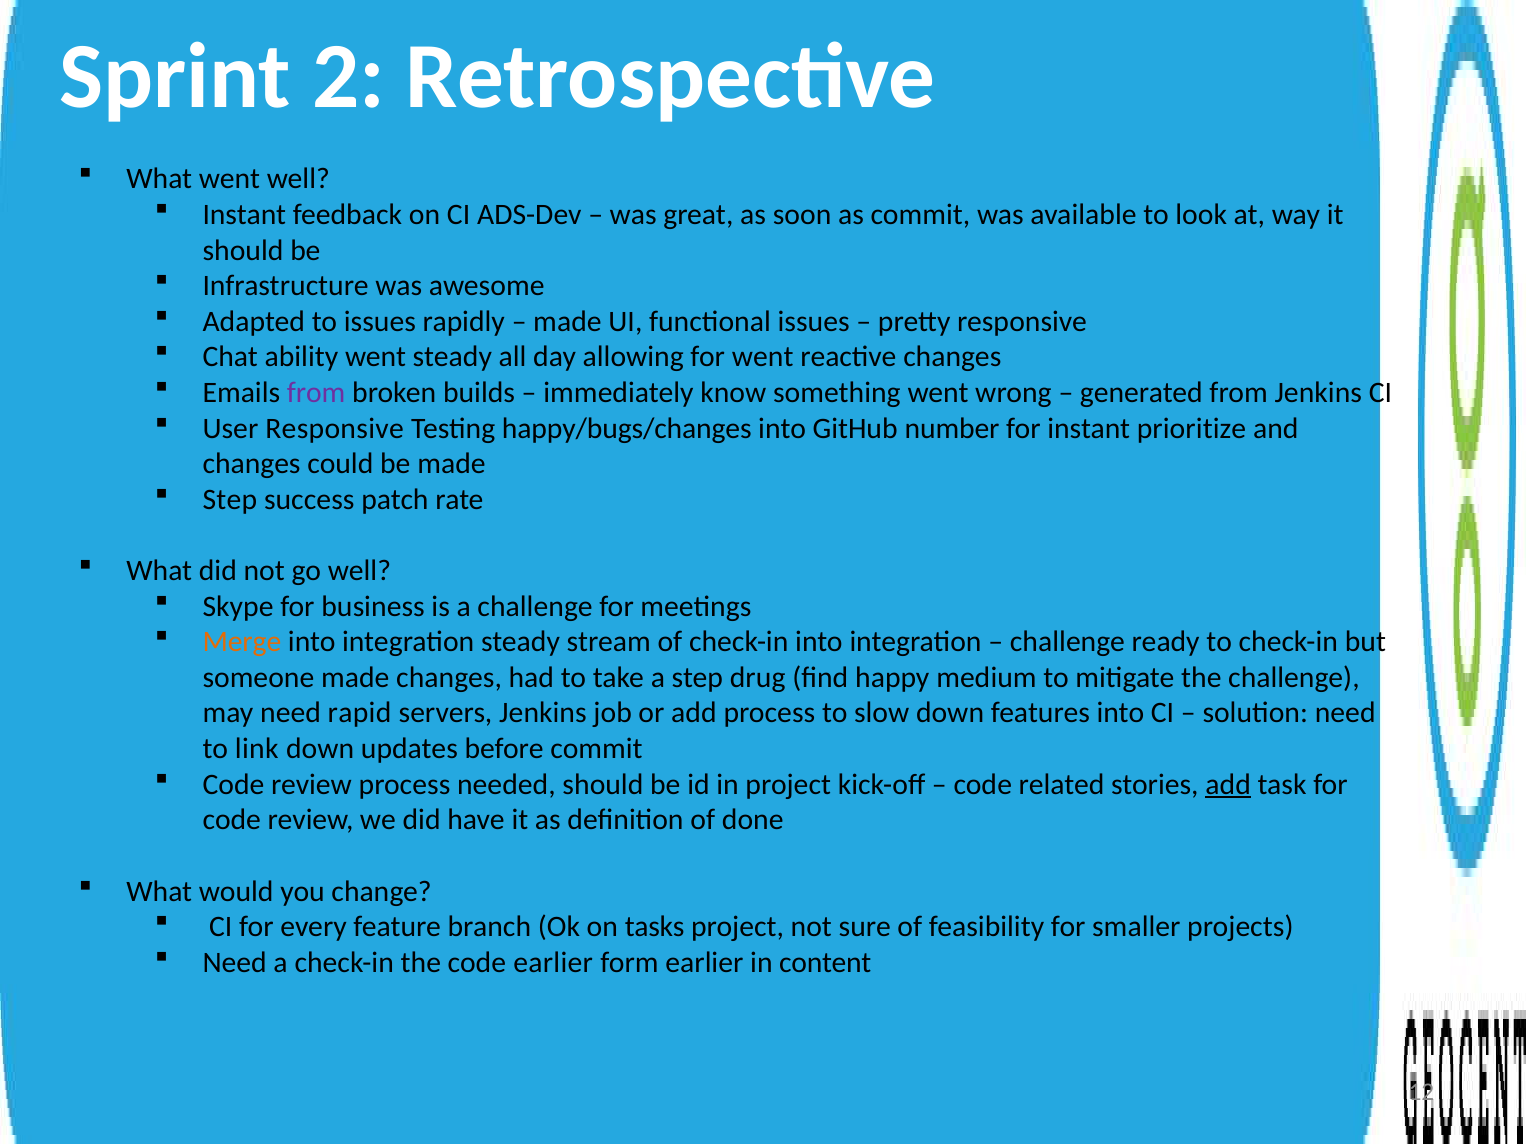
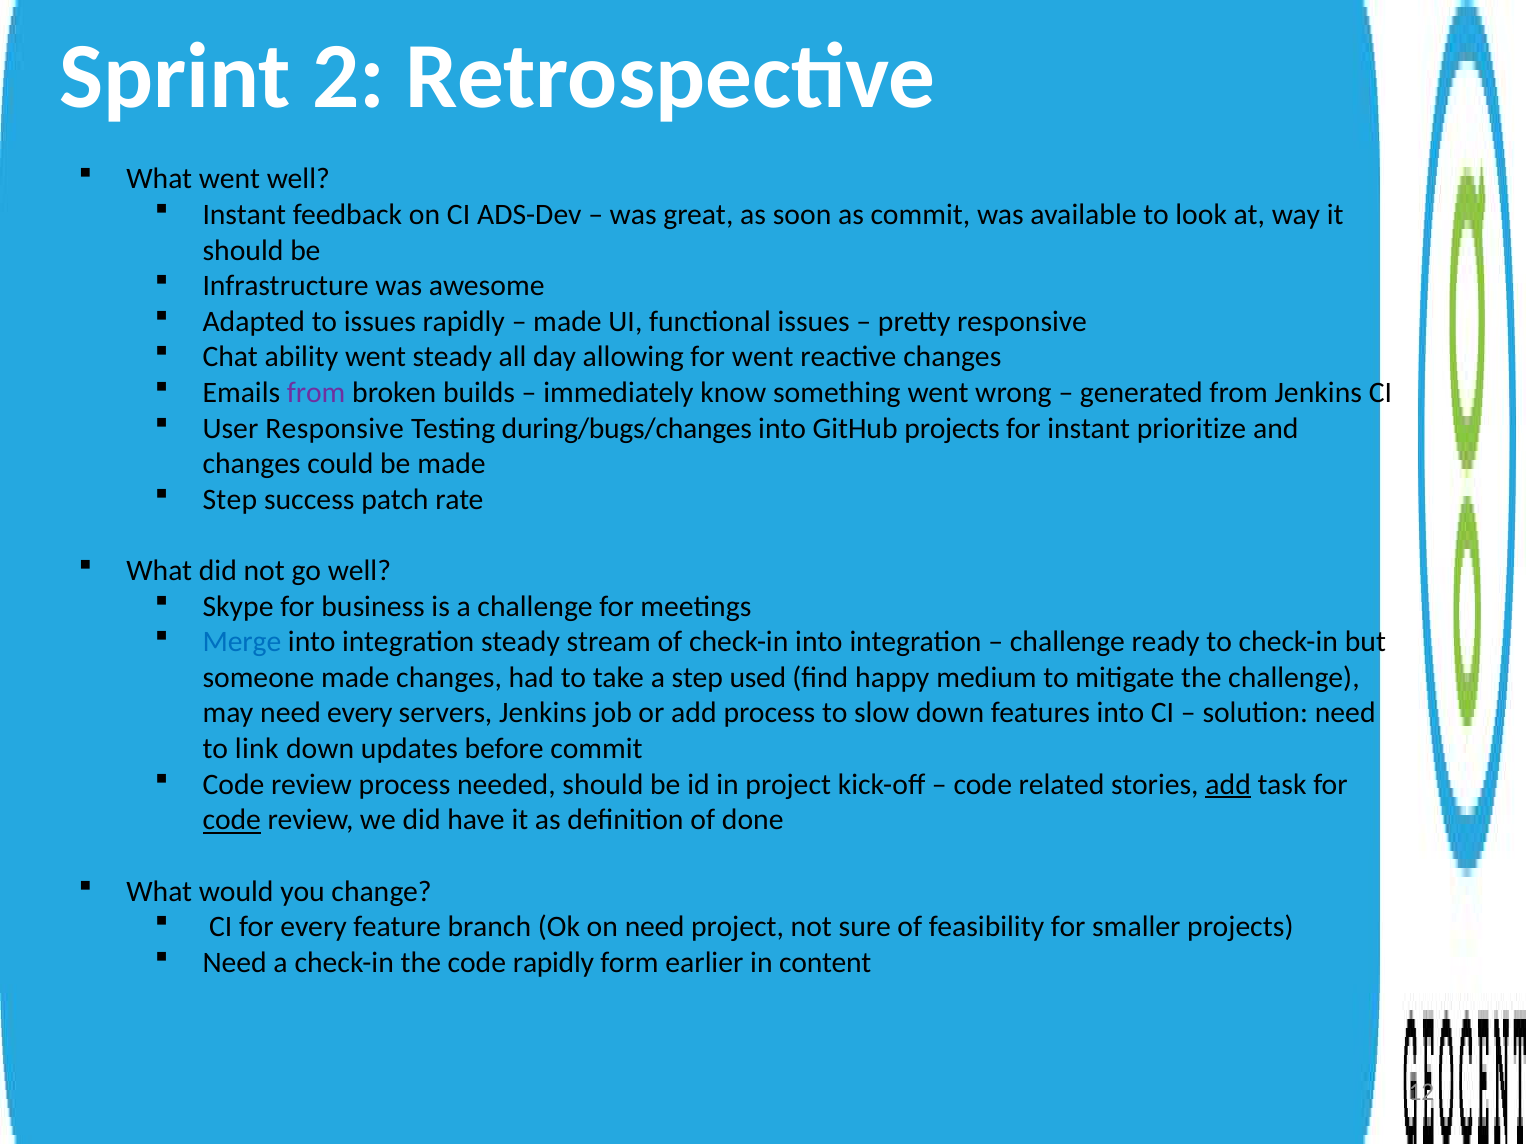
happy/bugs/changes: happy/bugs/changes -> during/bugs/changes
GitHub number: number -> projects
Merge colour: orange -> blue
drug: drug -> used
need rapid: rapid -> every
code at (232, 820) underline: none -> present
on tasks: tasks -> need
code earlier: earlier -> rapidly
